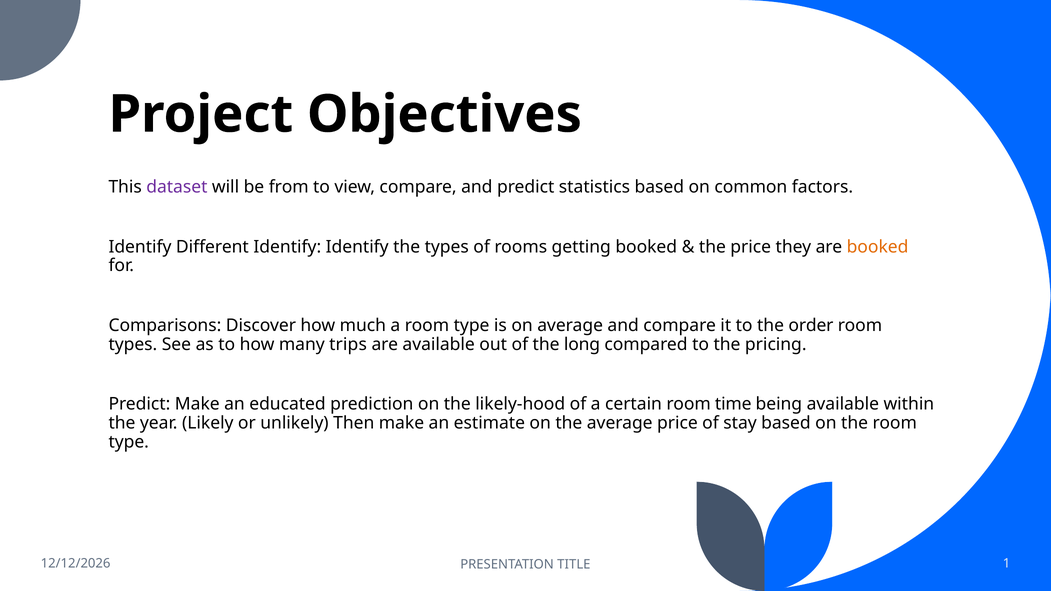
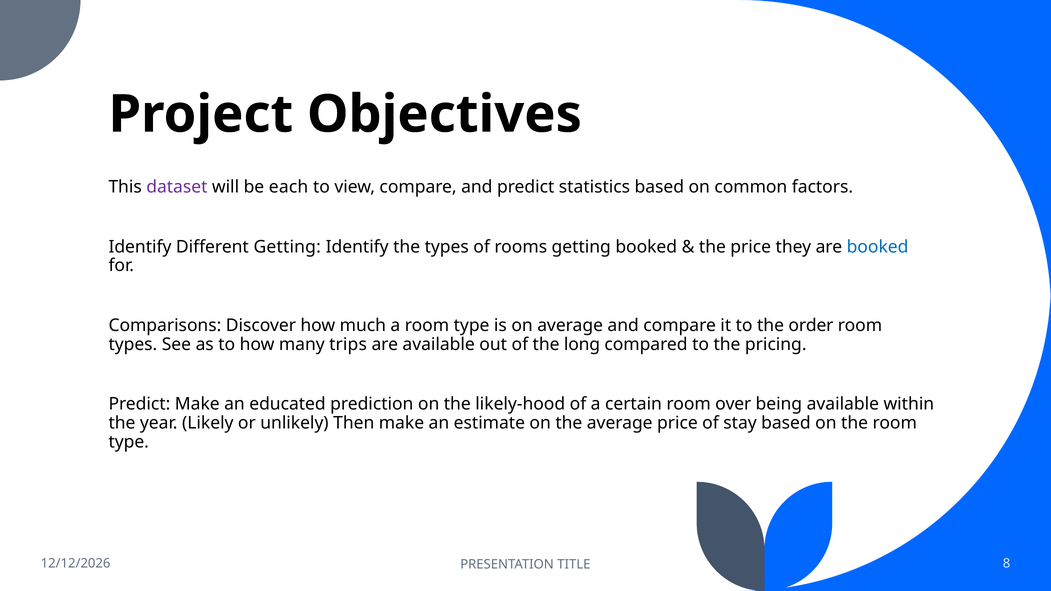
from: from -> each
Different Identify: Identify -> Getting
booked at (878, 247) colour: orange -> blue
time: time -> over
1: 1 -> 8
